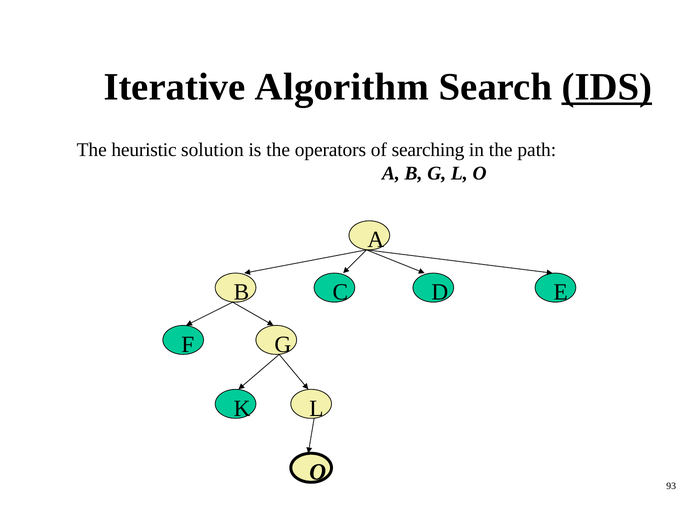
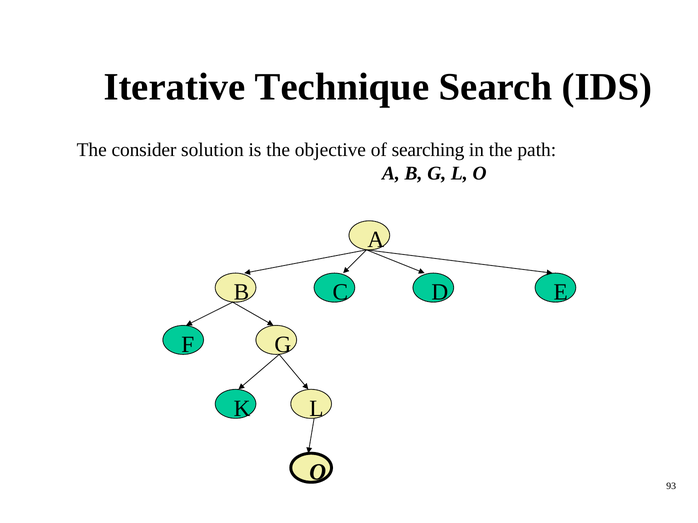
Algorithm: Algorithm -> Technique
IDS underline: present -> none
heuristic: heuristic -> consider
operators: operators -> objective
